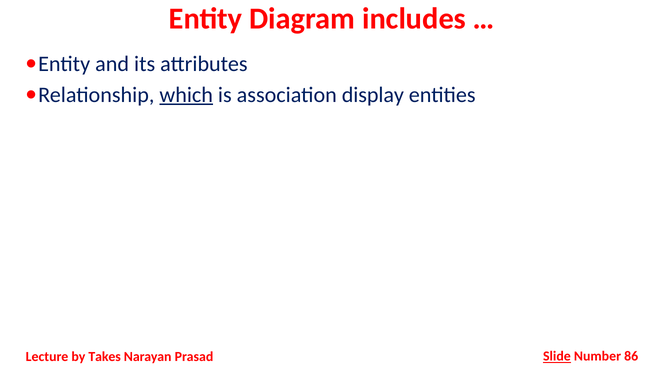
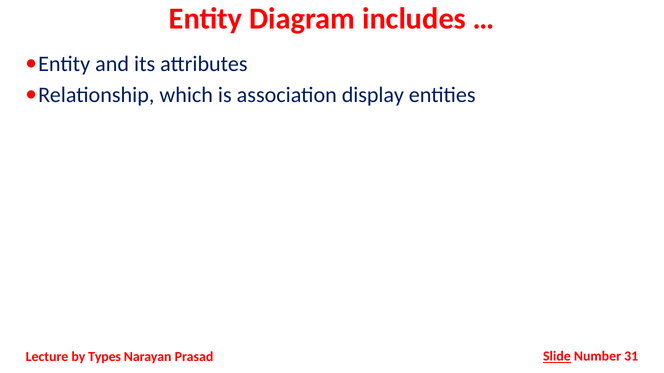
which underline: present -> none
Takes: Takes -> Types
86: 86 -> 31
